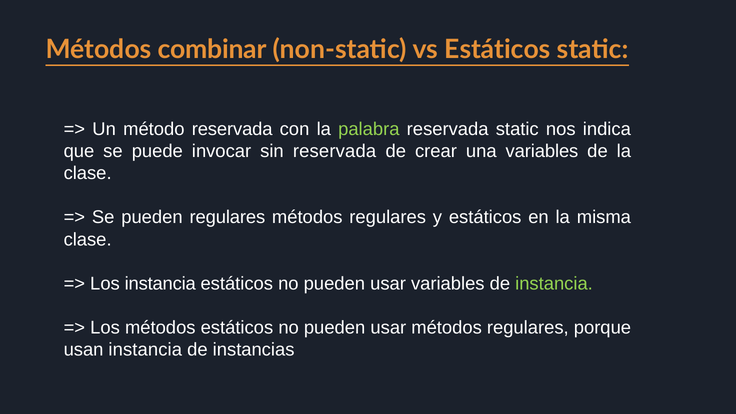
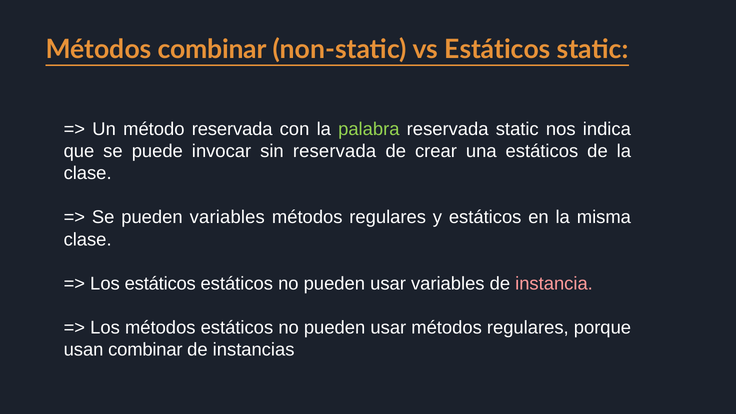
una variables: variables -> estáticos
pueden regulares: regulares -> variables
Los instancia: instancia -> estáticos
instancia at (554, 284) colour: light green -> pink
usan instancia: instancia -> combinar
